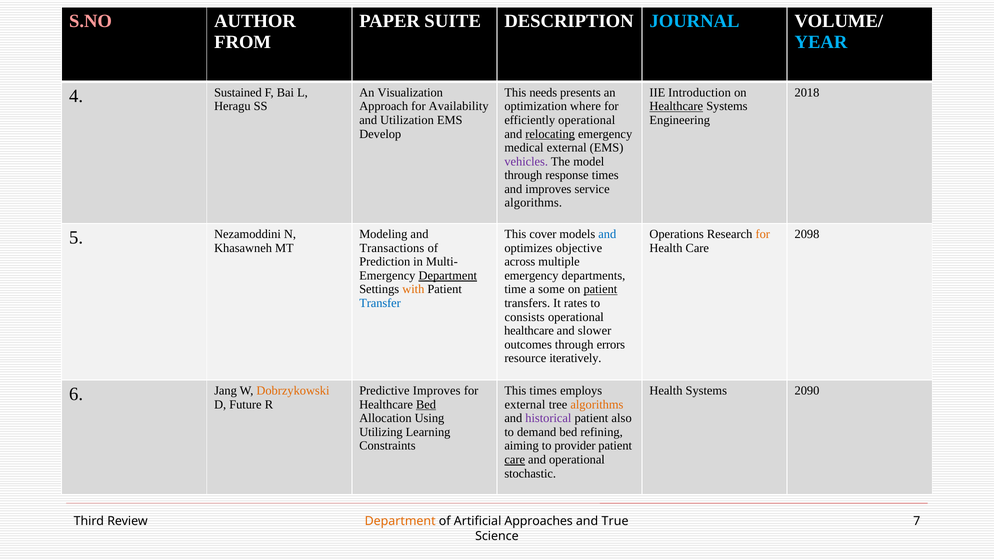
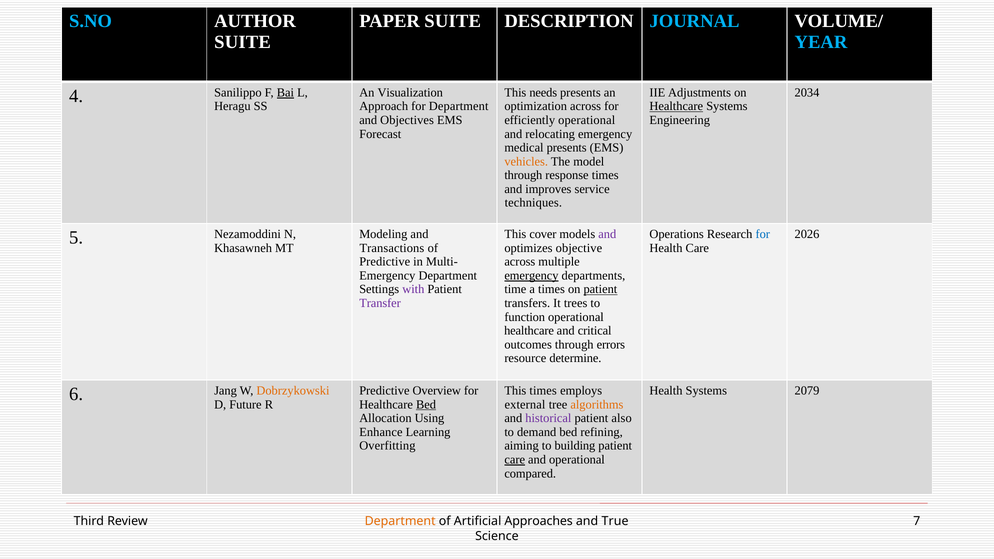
S.NO colour: pink -> light blue
FROM at (243, 42): FROM -> SUITE
Introduction: Introduction -> Adjustments
2018: 2018 -> 2034
Sustained: Sustained -> Sanilippo
Bai underline: none -> present
for Availability: Availability -> Department
optimization where: where -> across
Utilization: Utilization -> Objectives
Develop: Develop -> Forecast
relocating underline: present -> none
medical external: external -> presents
vehicles colour: purple -> orange
algorithms at (533, 203): algorithms -> techniques
and at (607, 234) colour: blue -> purple
for at (763, 234) colour: orange -> blue
2098: 2098 -> 2026
Prediction at (385, 262): Prediction -> Predictive
Department at (448, 276) underline: present -> none
emergency at (531, 276) underline: none -> present
with colour: orange -> purple
a some: some -> times
Transfer colour: blue -> purple
rates: rates -> trees
consists: consists -> function
slower: slower -> critical
iteratively: iteratively -> determine
Predictive Improves: Improves -> Overview
2090: 2090 -> 2079
Utilizing: Utilizing -> Enhance
Constraints: Constraints -> Overfitting
provider: provider -> building
stochastic: stochastic -> compared
